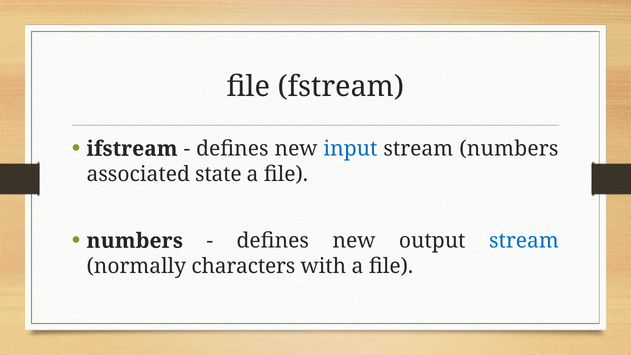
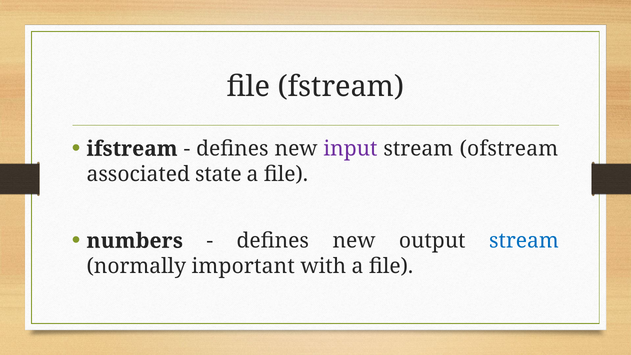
input colour: blue -> purple
stream numbers: numbers -> ofstream
characters: characters -> important
